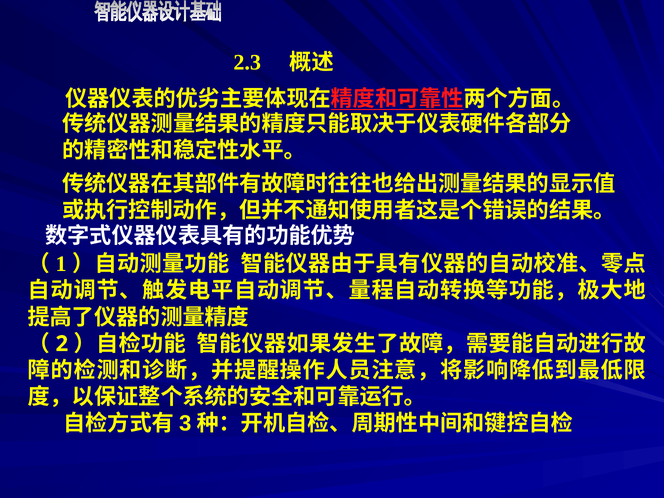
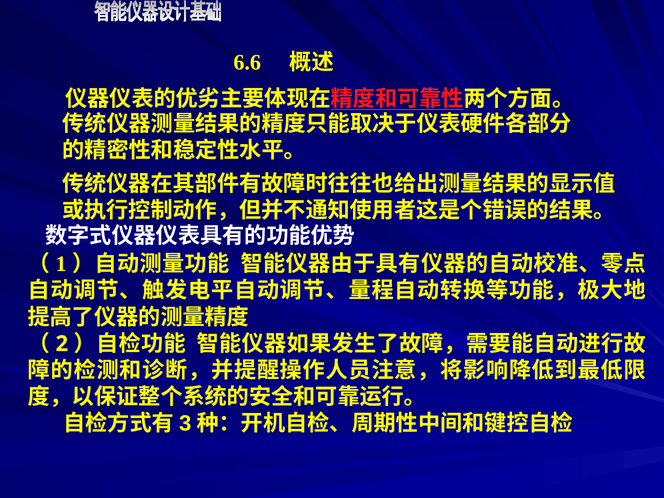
2.3: 2.3 -> 6.6
